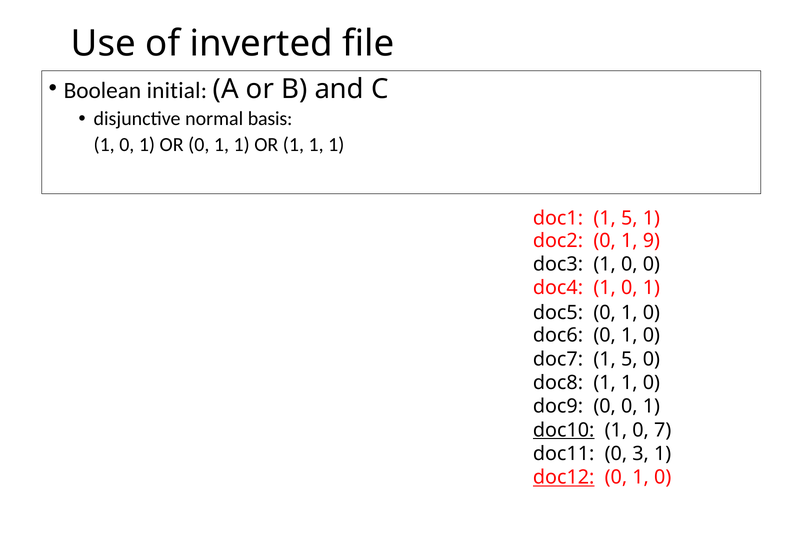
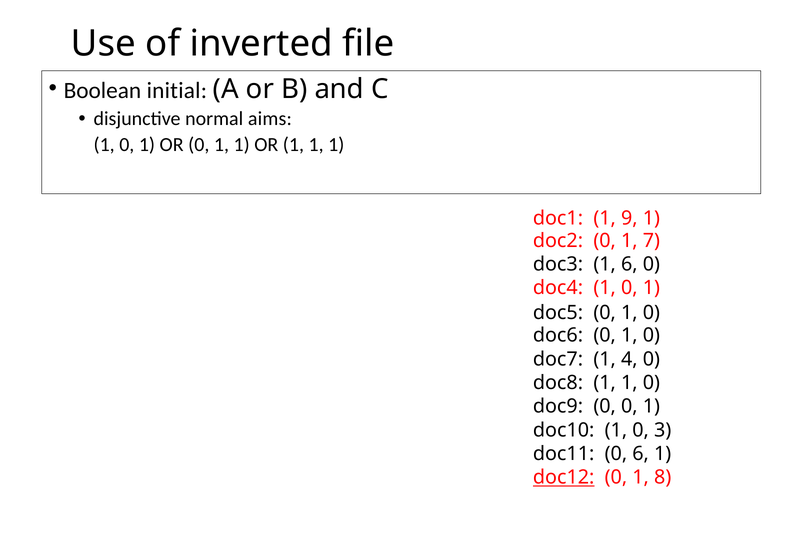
basis: basis -> aims
doc1 1 5: 5 -> 9
9: 9 -> 7
doc3 1 0: 0 -> 6
doc7 1 5: 5 -> 4
doc10 underline: present -> none
7: 7 -> 3
0 3: 3 -> 6
0 at (663, 477): 0 -> 8
